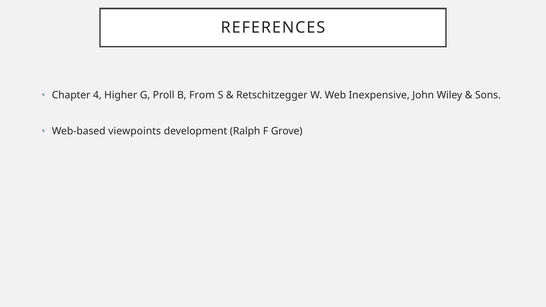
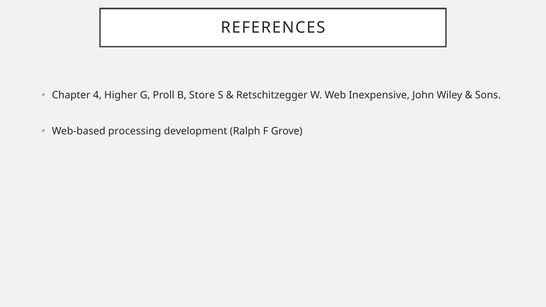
From: From -> Store
viewpoints: viewpoints -> processing
